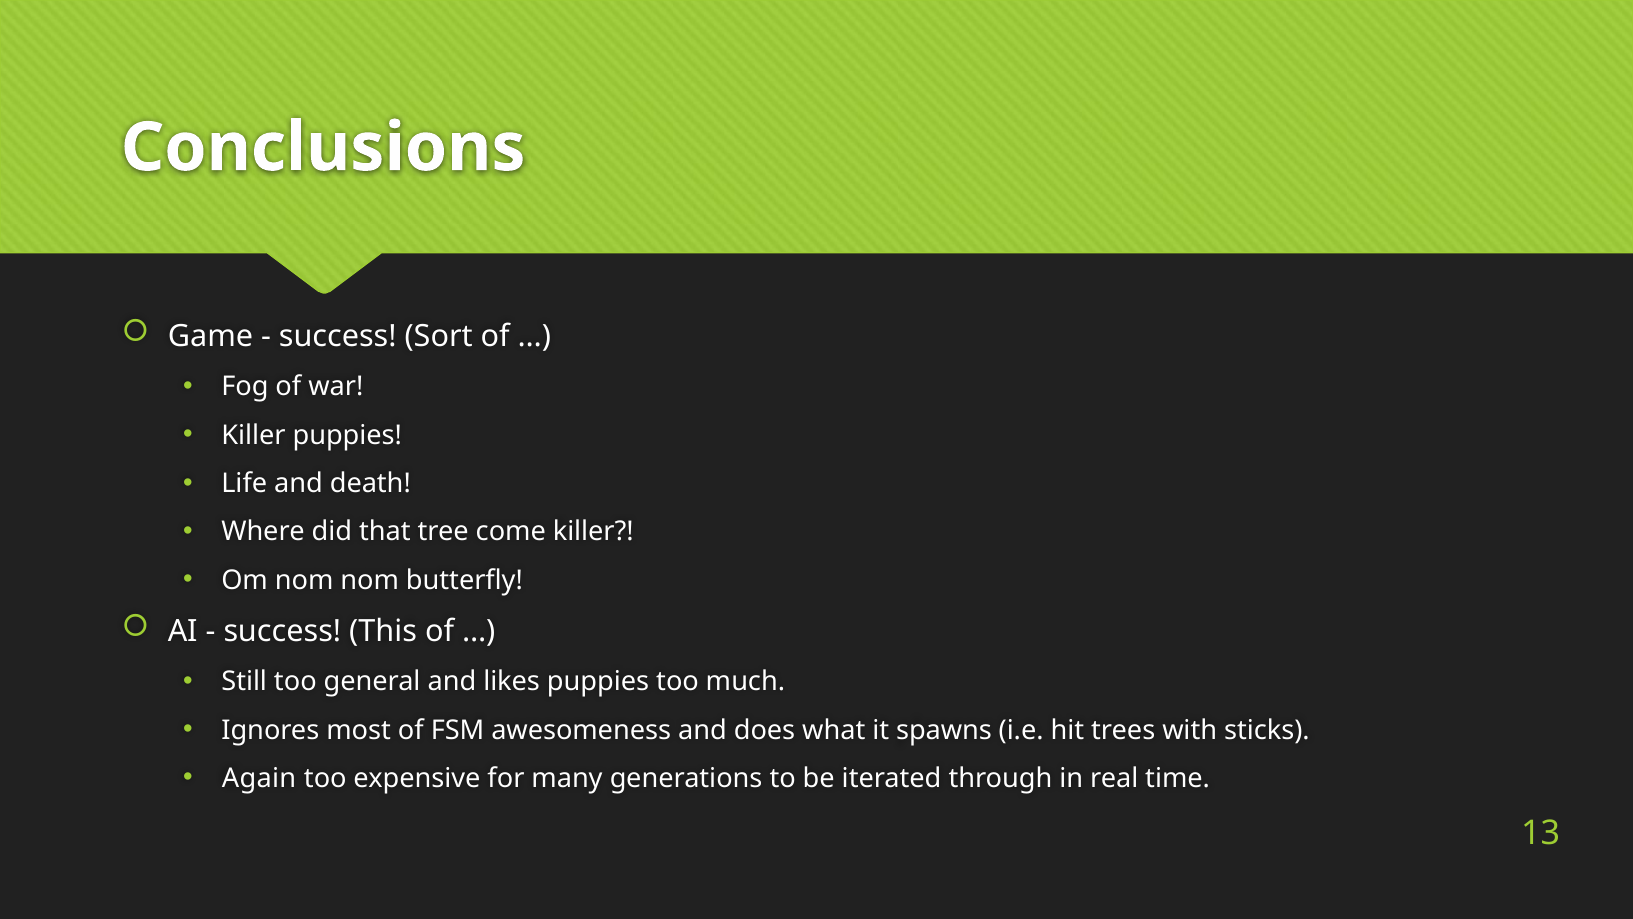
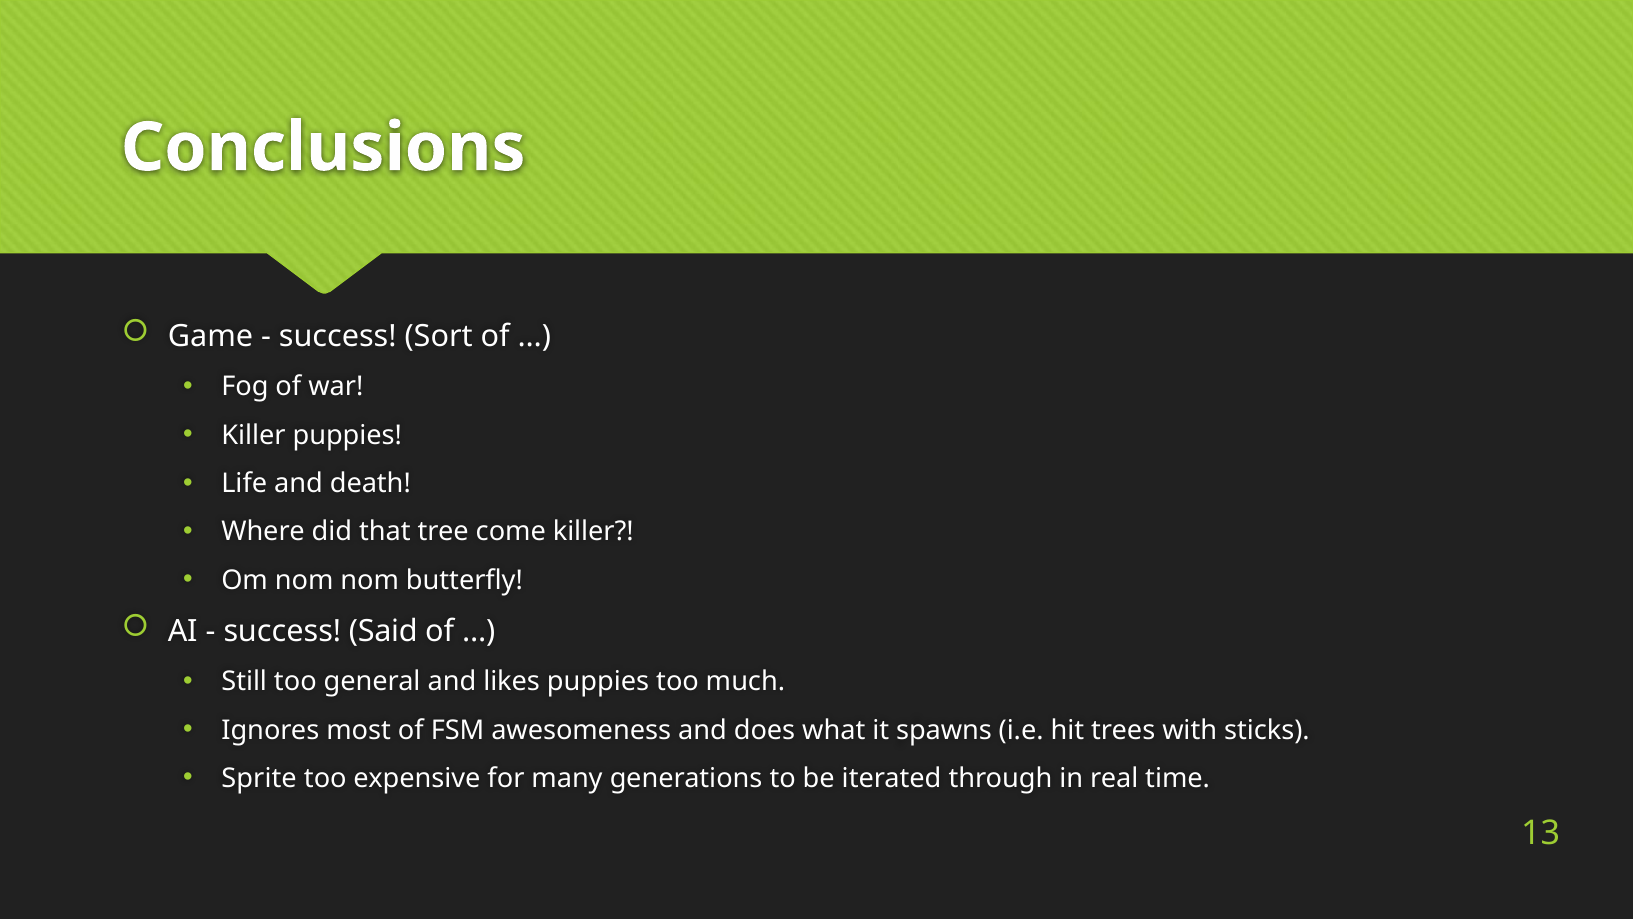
This: This -> Said
Again: Again -> Sprite
